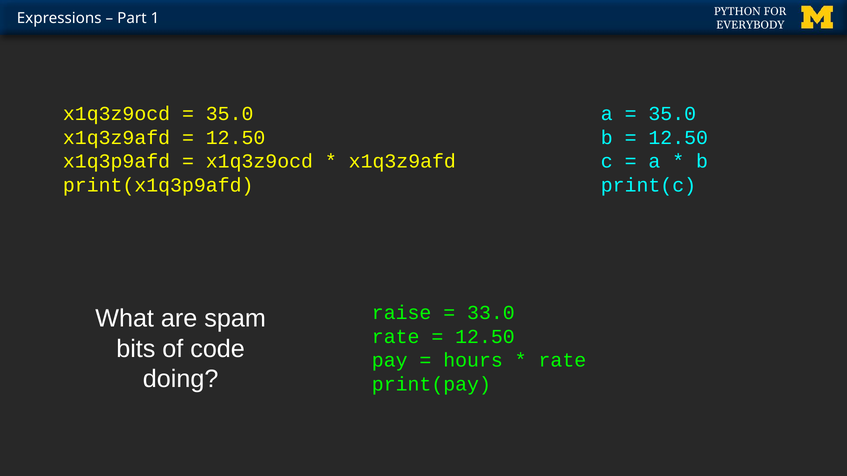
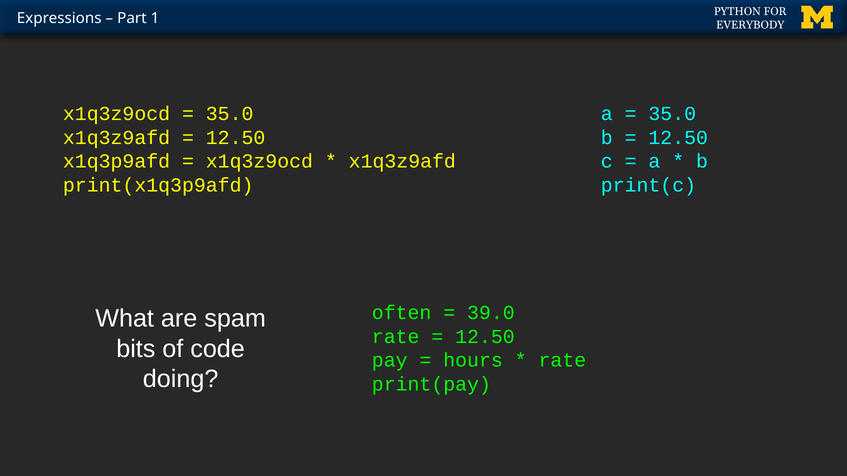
raise: raise -> often
33.0: 33.0 -> 39.0
